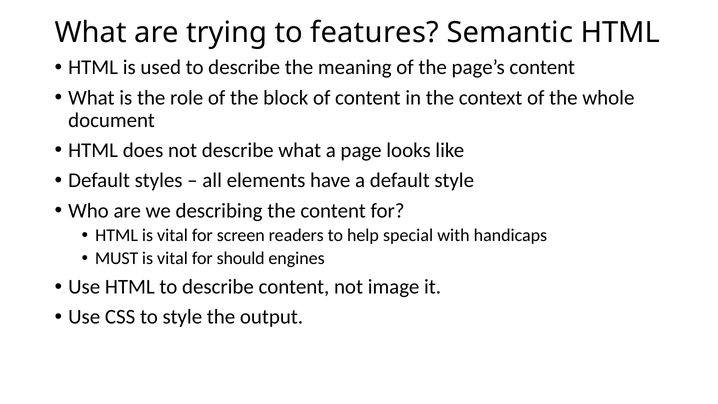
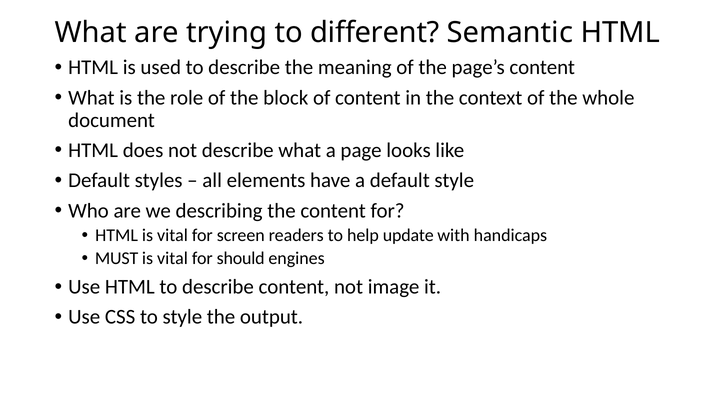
features: features -> different
special: special -> update
